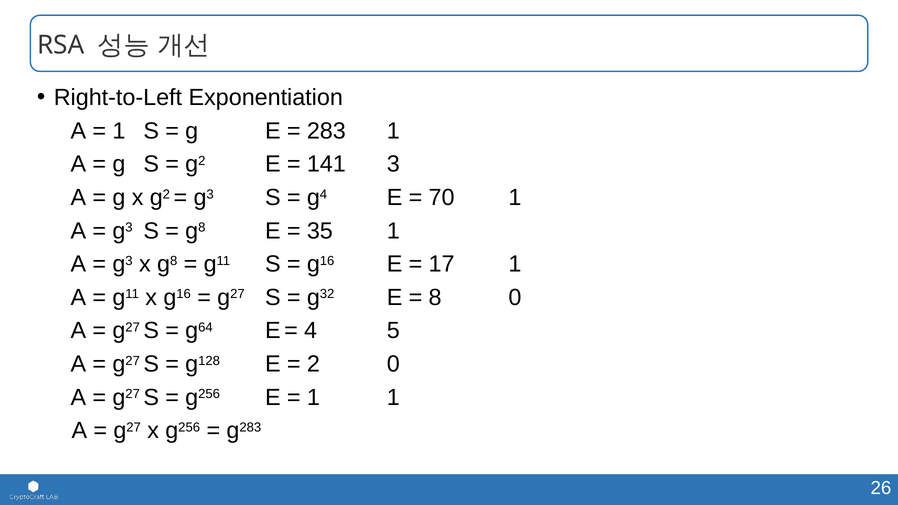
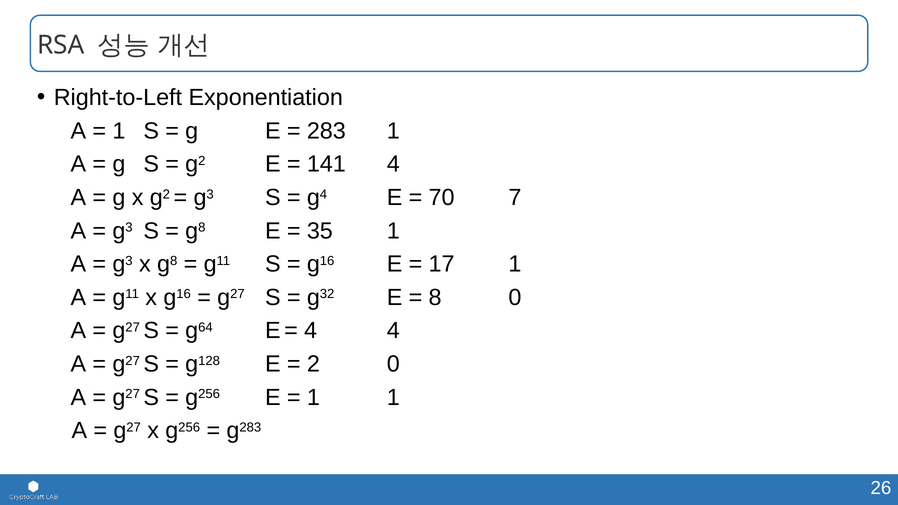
141 3: 3 -> 4
70 1: 1 -> 7
4 5: 5 -> 4
